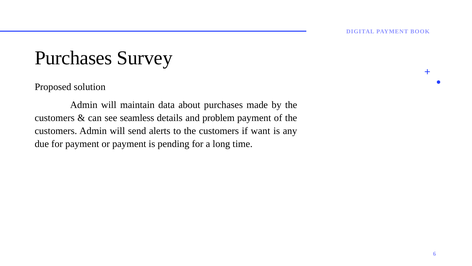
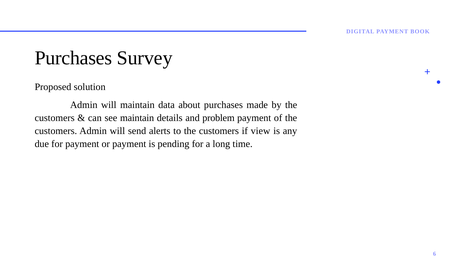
see seamless: seamless -> maintain
want: want -> view
